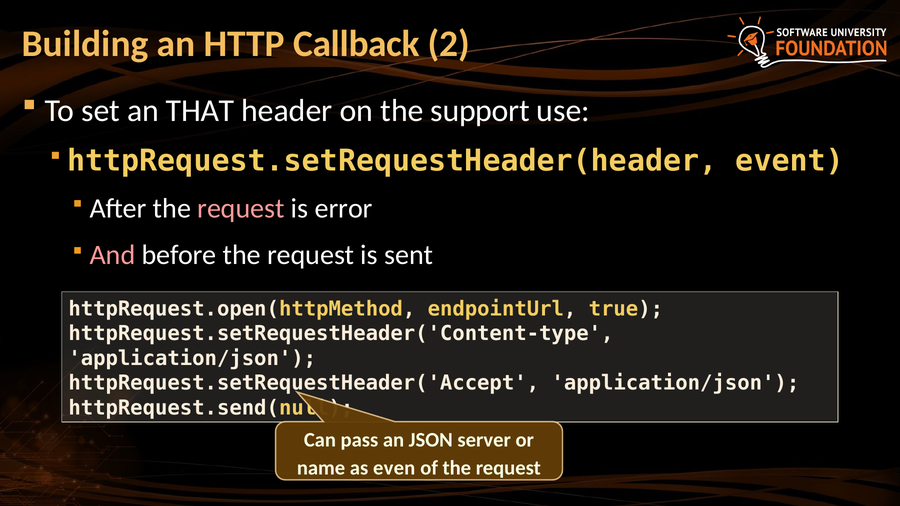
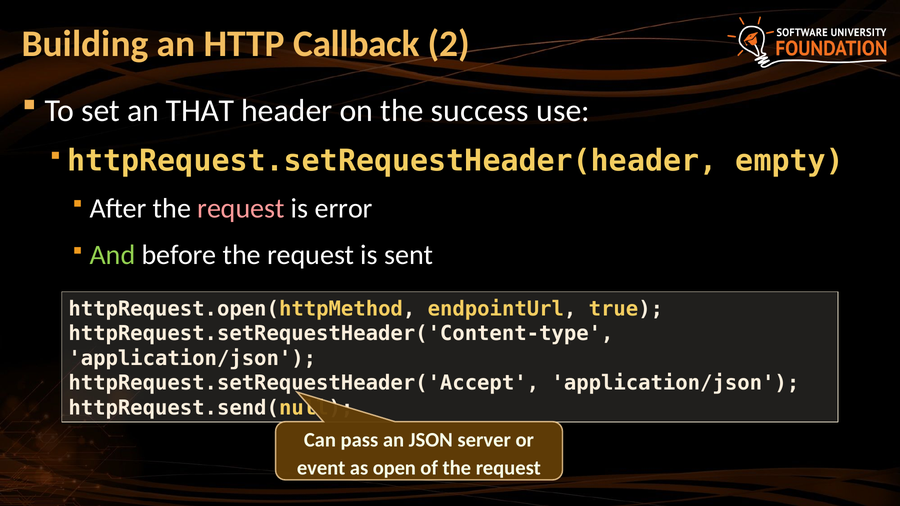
support: support -> success
event: event -> empty
And colour: pink -> light green
name: name -> event
even: even -> open
